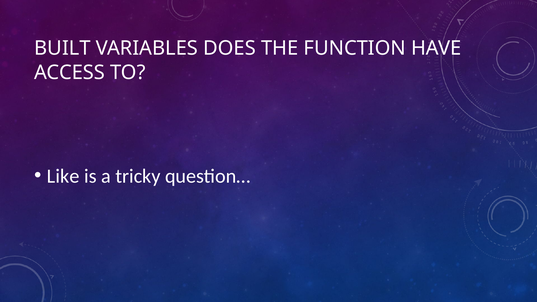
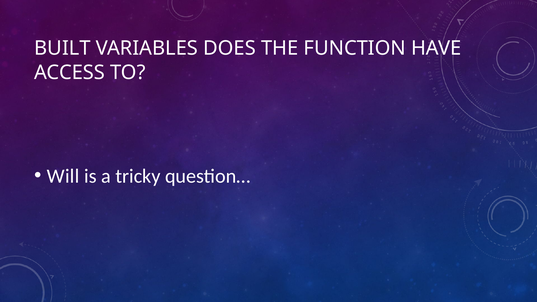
Like: Like -> Will
